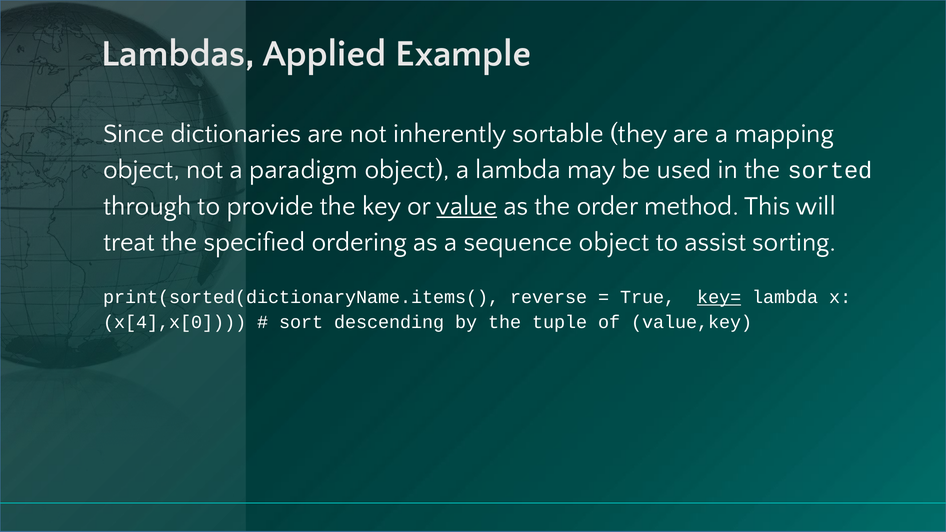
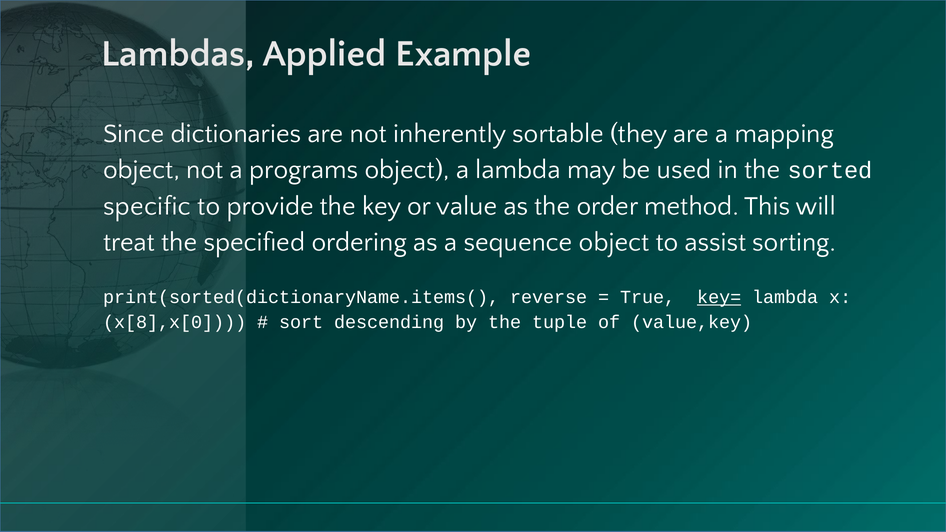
paradigm: paradigm -> programs
through: through -> specific
value underline: present -> none
x[4],x[0: x[4],x[0 -> x[8],x[0
